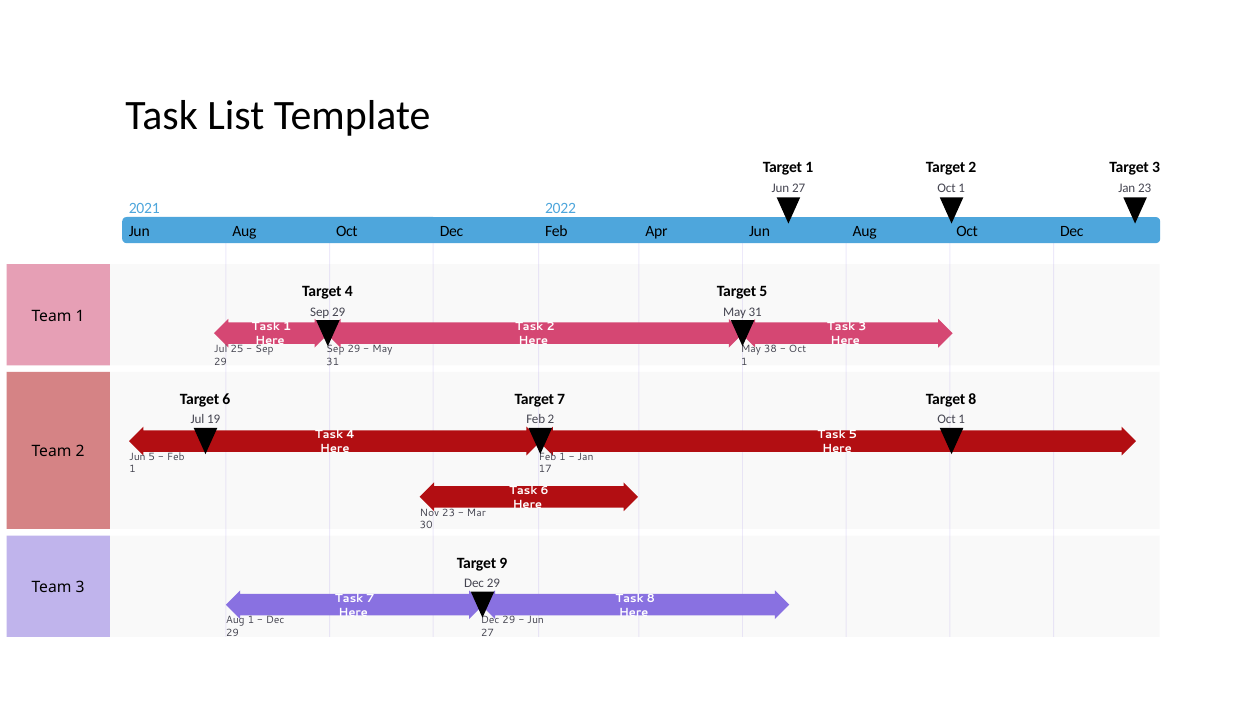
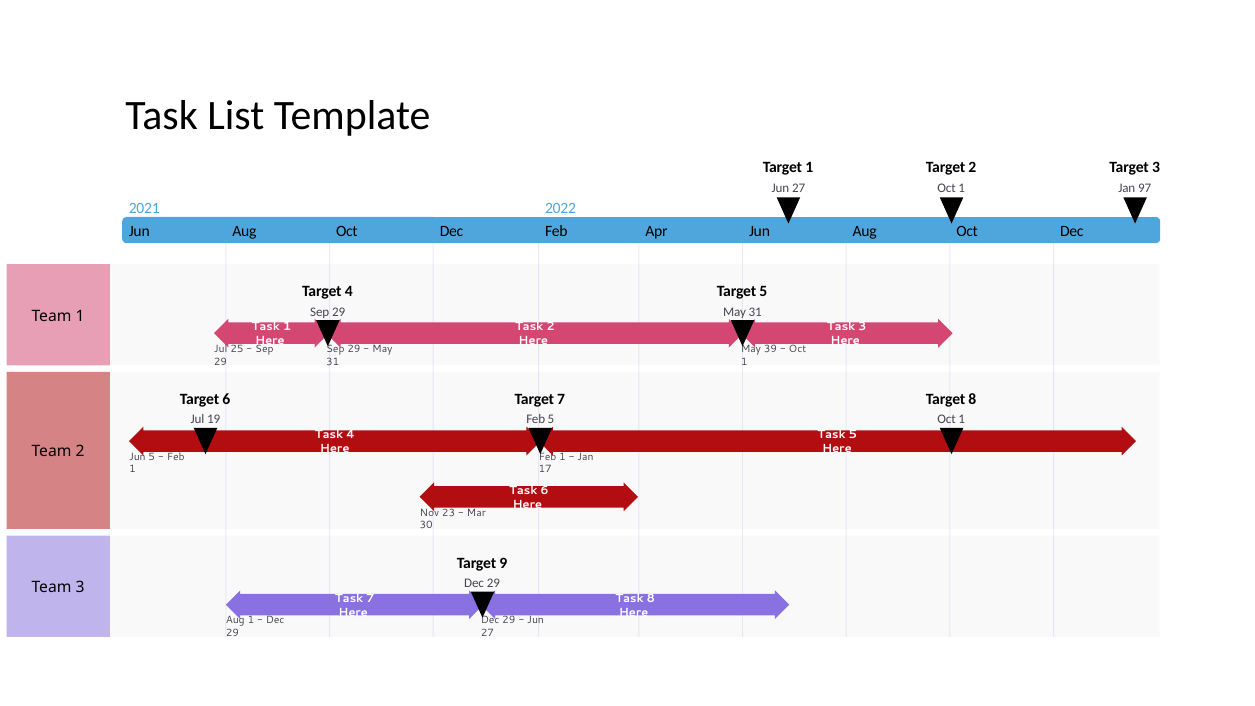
Jan 23: 23 -> 97
38: 38 -> 39
Feb 2: 2 -> 5
